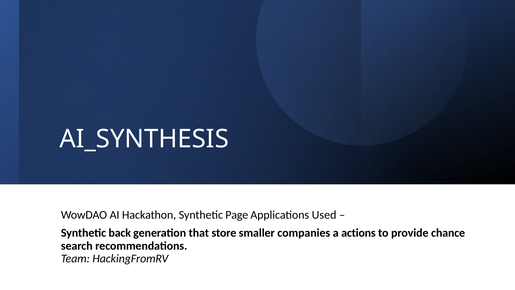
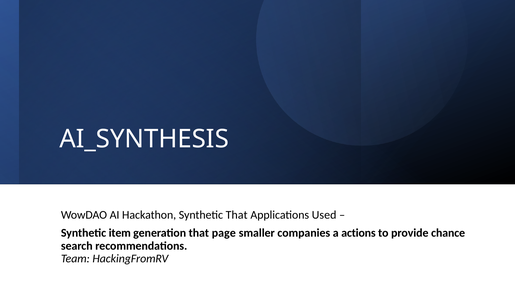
Synthetic Page: Page -> That
back: back -> item
store: store -> page
